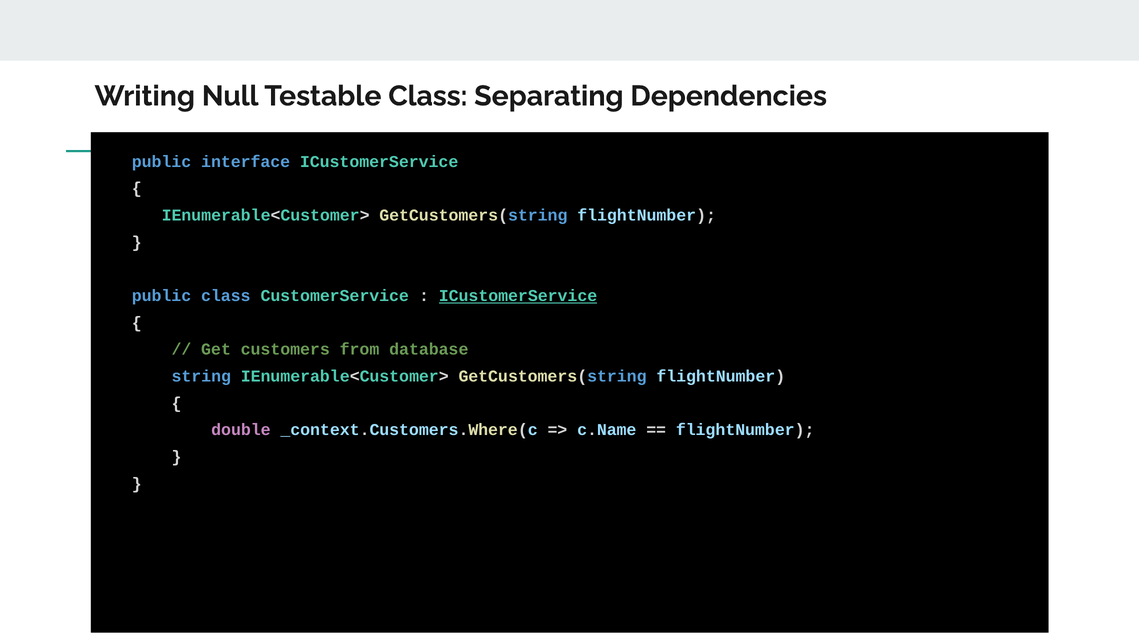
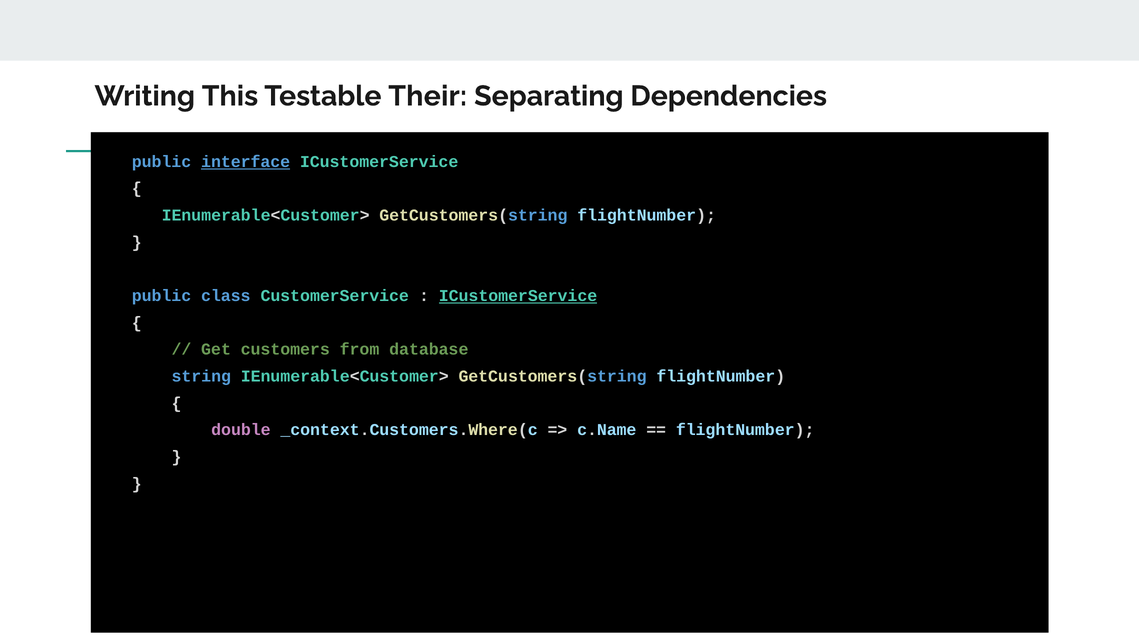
Null: Null -> This
Testable Class: Class -> Their
interface underline: none -> present
